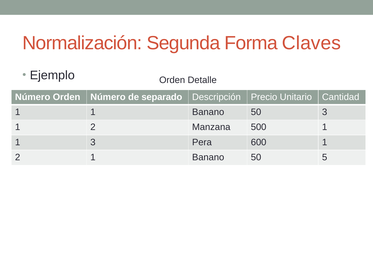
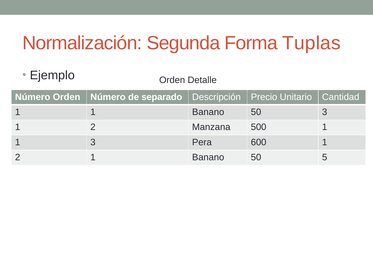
Claves: Claves -> Tuplas
